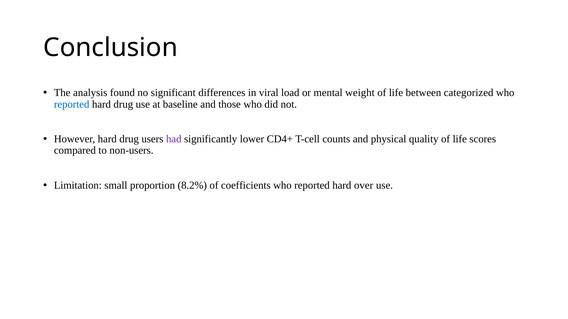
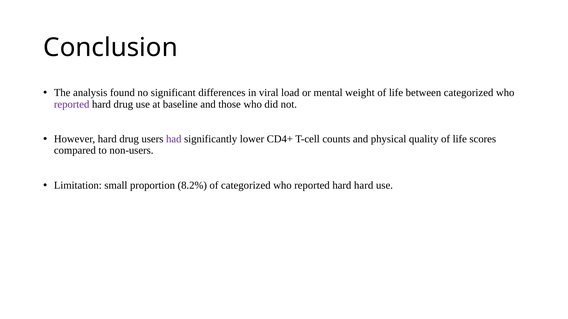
reported at (72, 104) colour: blue -> purple
of coefficients: coefficients -> categorized
hard over: over -> hard
